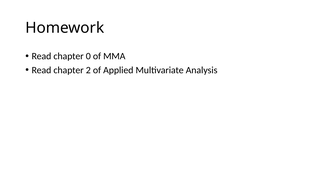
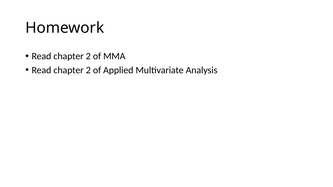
0 at (88, 56): 0 -> 2
